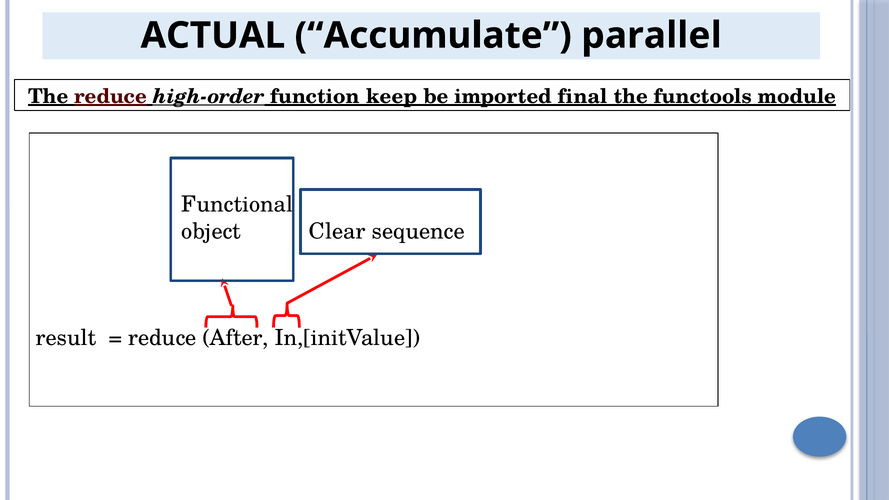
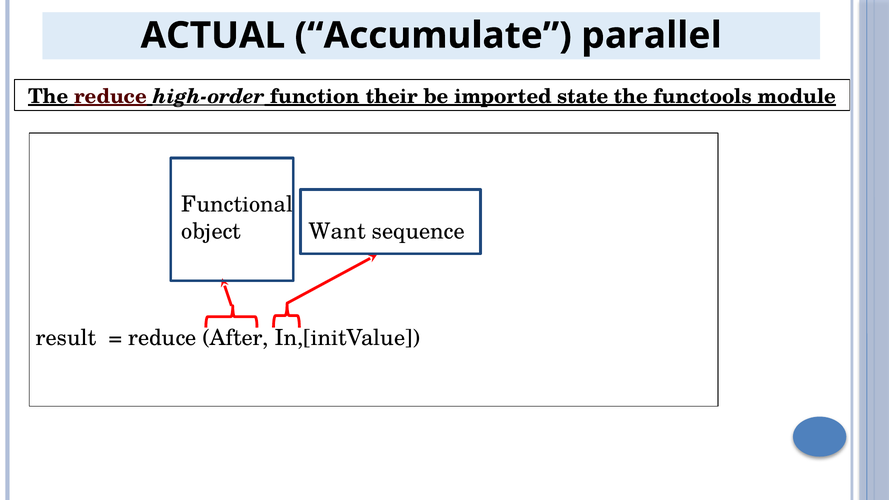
keep: keep -> their
final: final -> state
Clear: Clear -> Want
